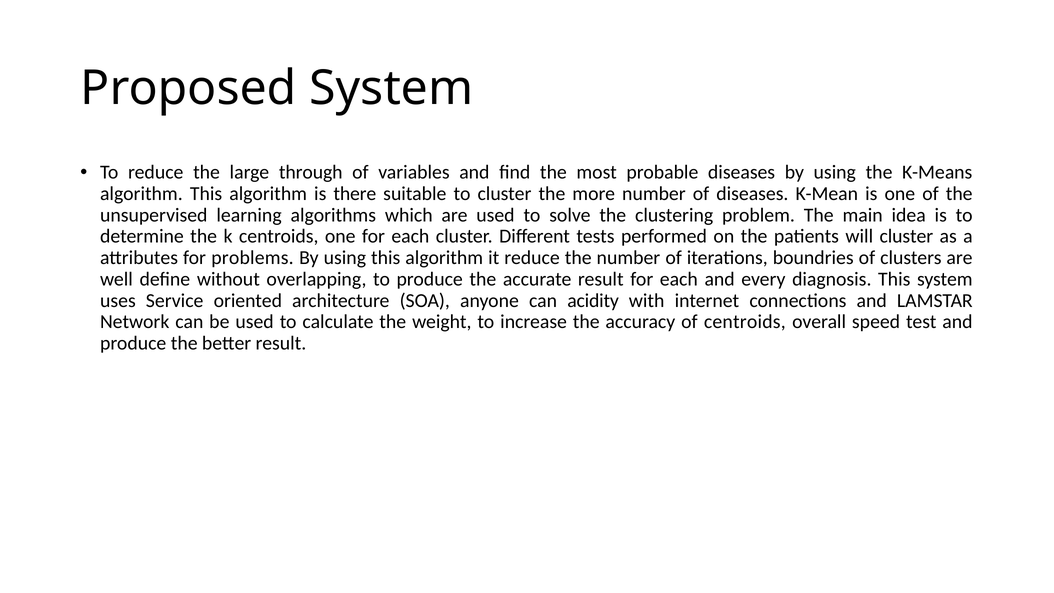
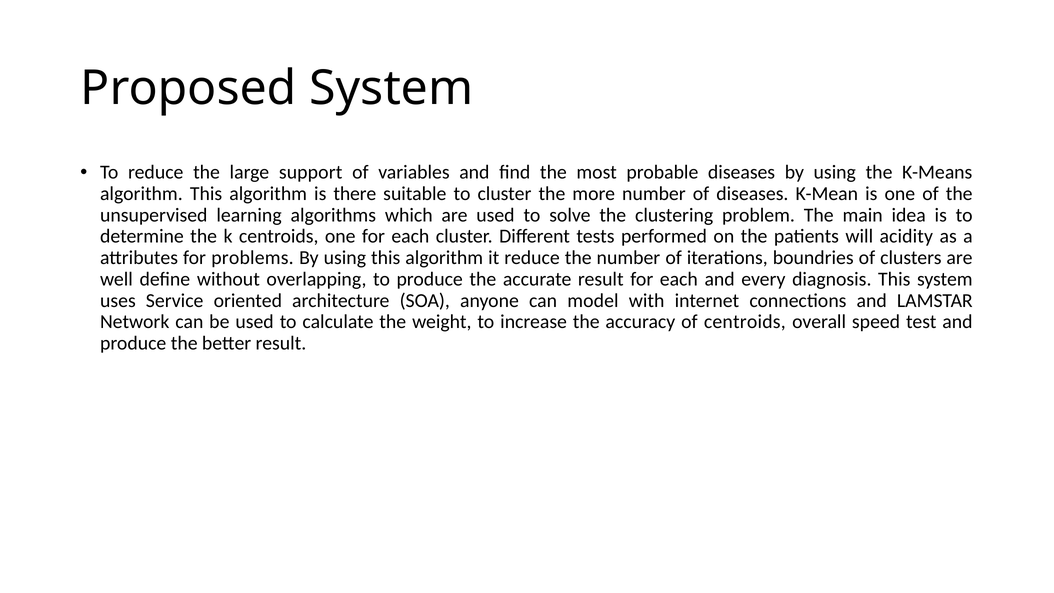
through: through -> support
will cluster: cluster -> acidity
acidity: acidity -> model
